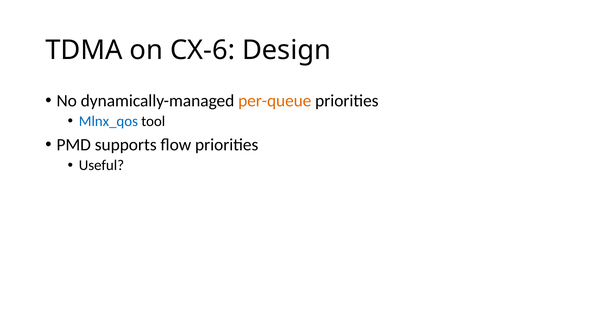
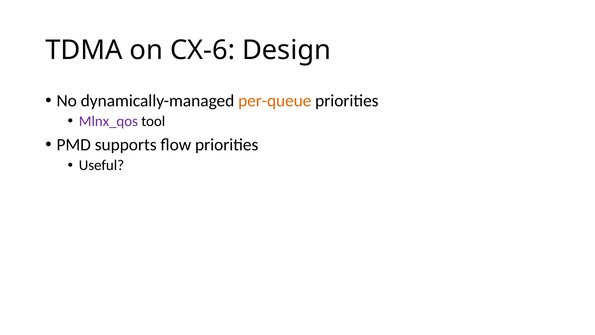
Mlnx_qos colour: blue -> purple
